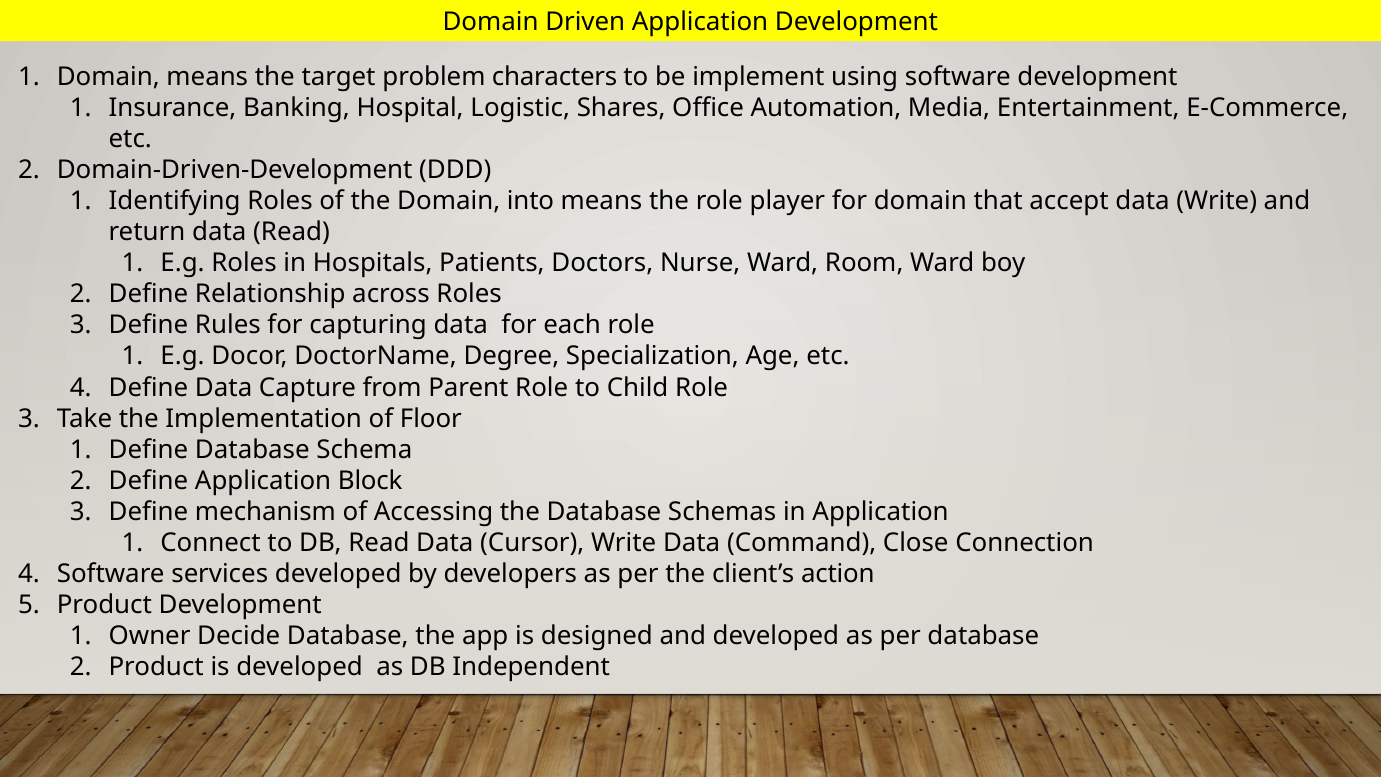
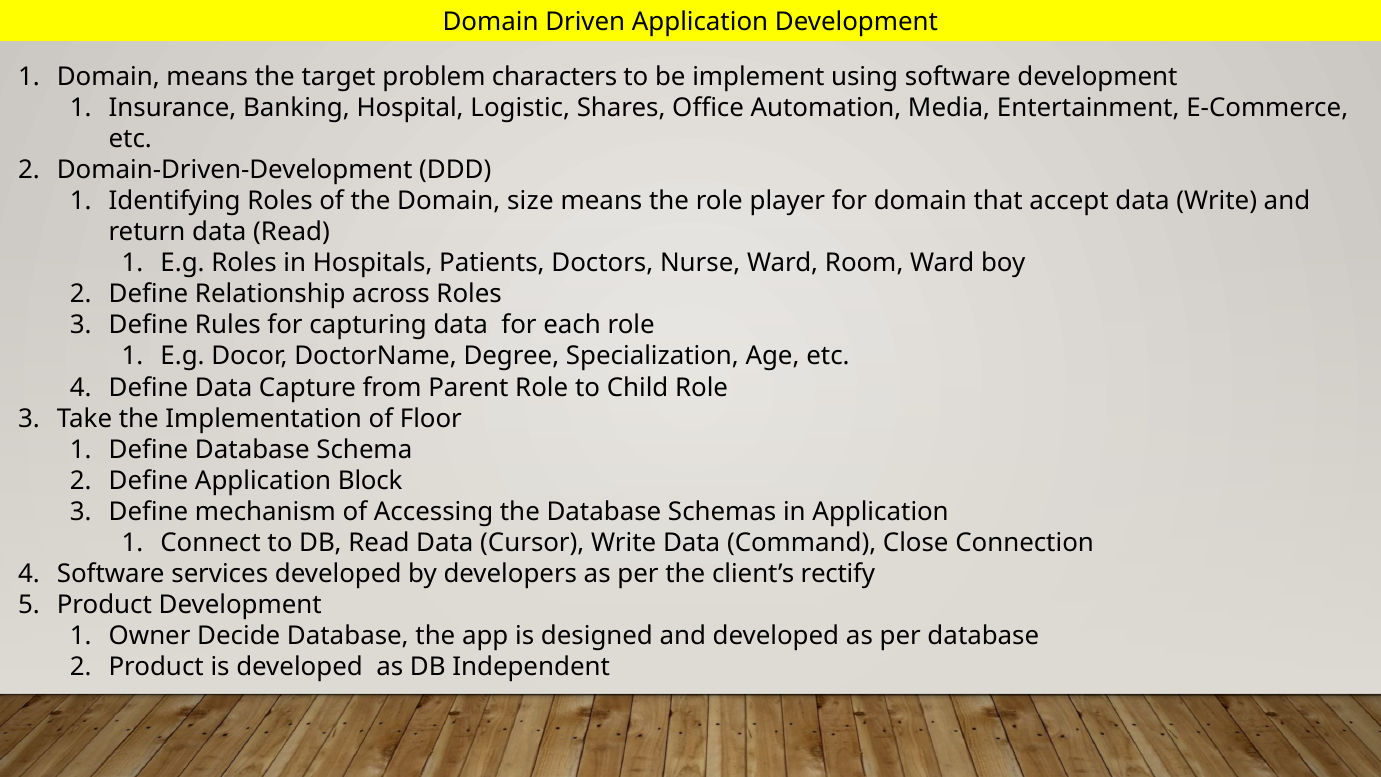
into: into -> size
action: action -> rectify
